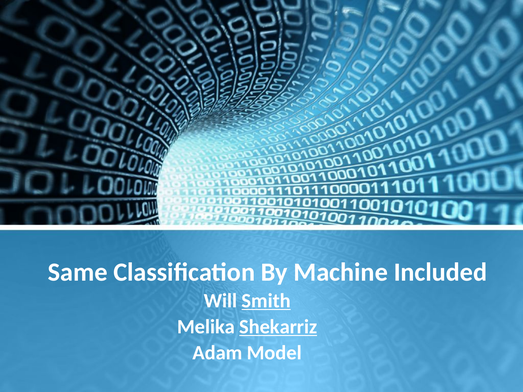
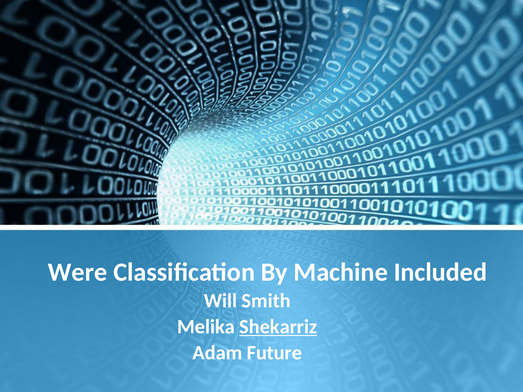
Same: Same -> Were
Smith underline: present -> none
Model: Model -> Future
